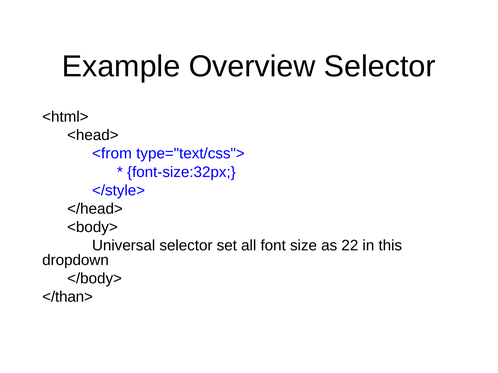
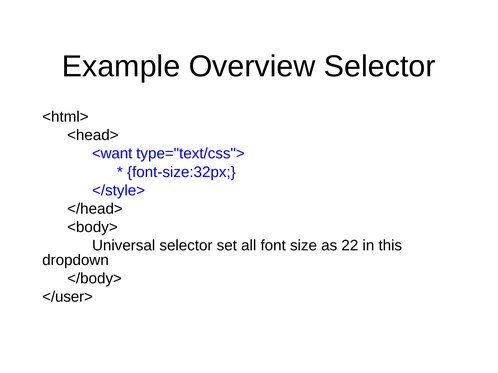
<from: <from -> <want
</than>: </than> -> </user>
